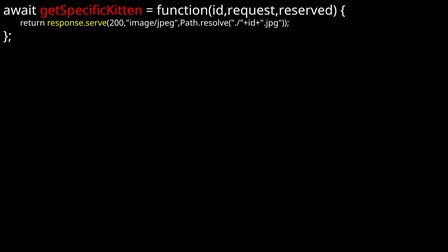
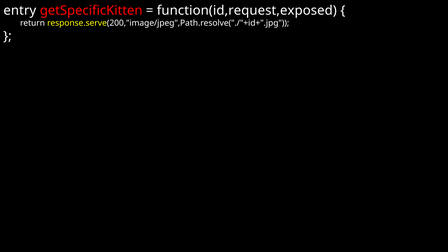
await: await -> entry
function(id,request,reserved: function(id,request,reserved -> function(id,request,exposed
